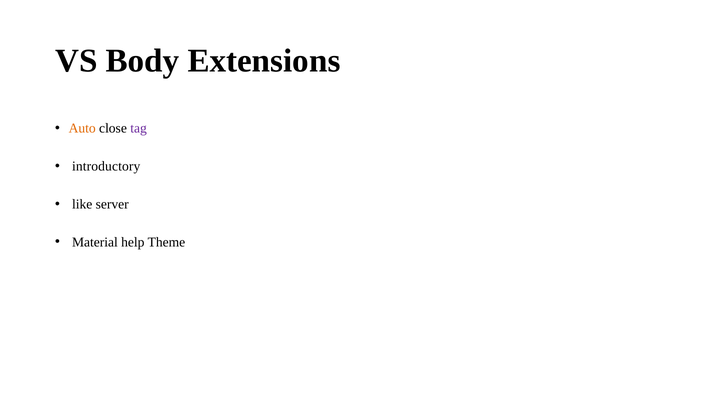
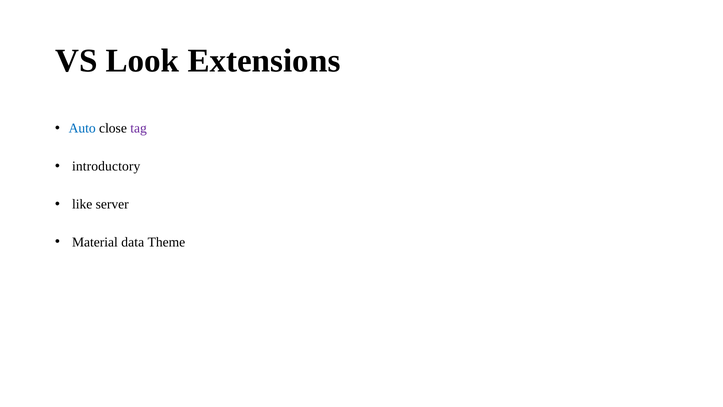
Body: Body -> Look
Auto colour: orange -> blue
help: help -> data
